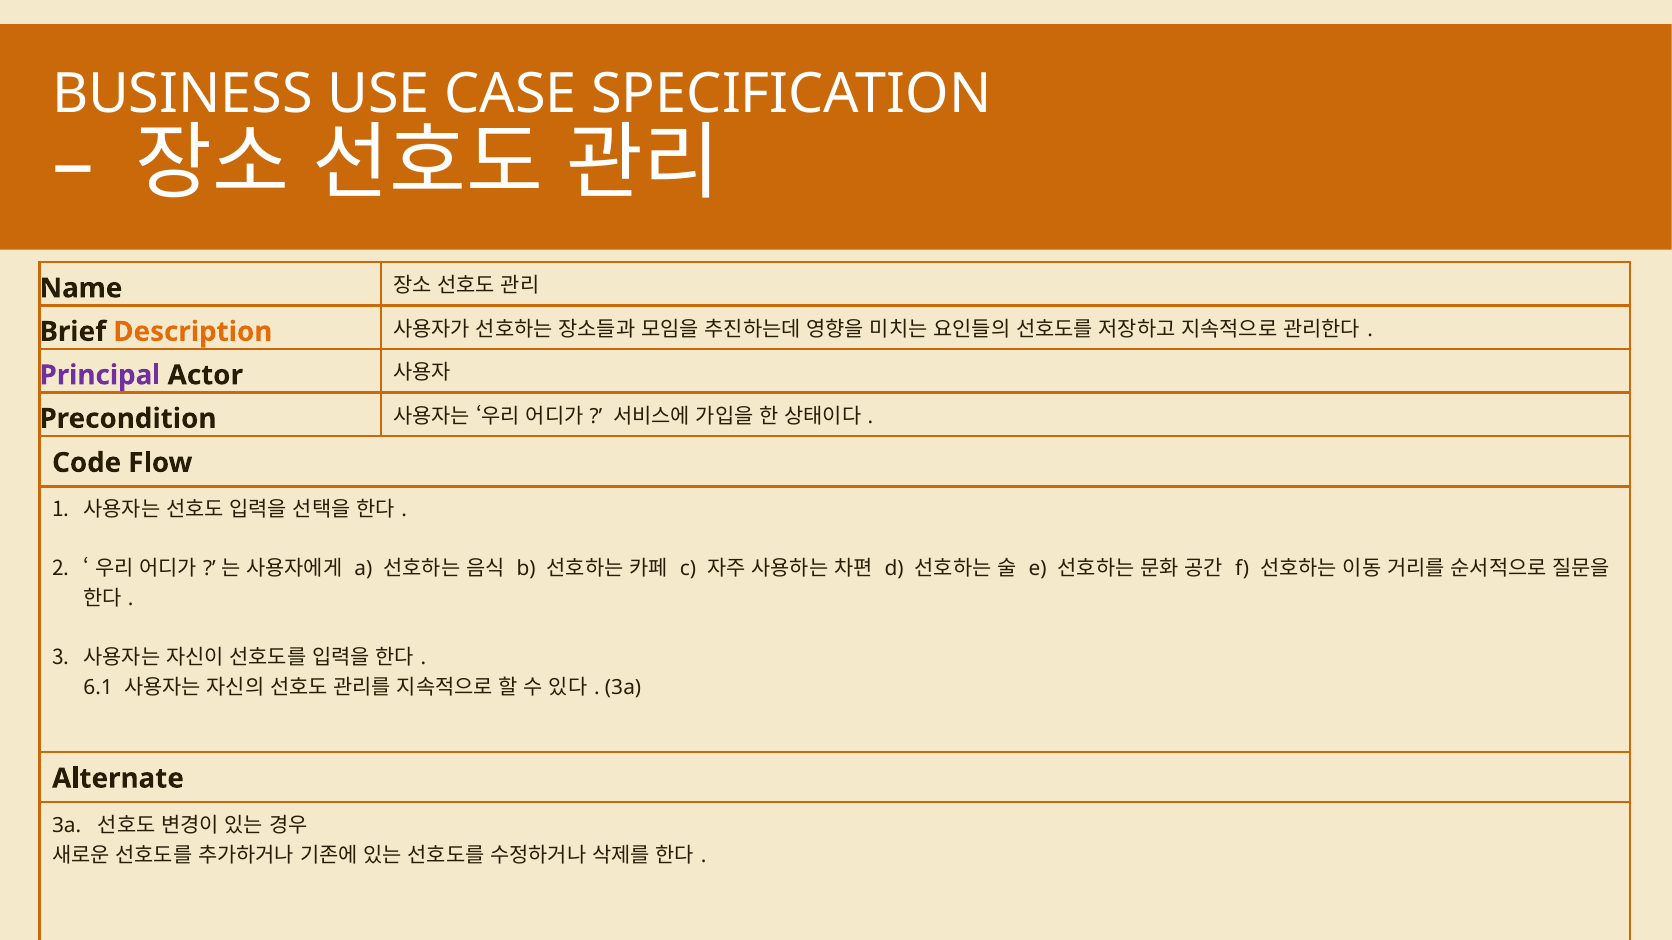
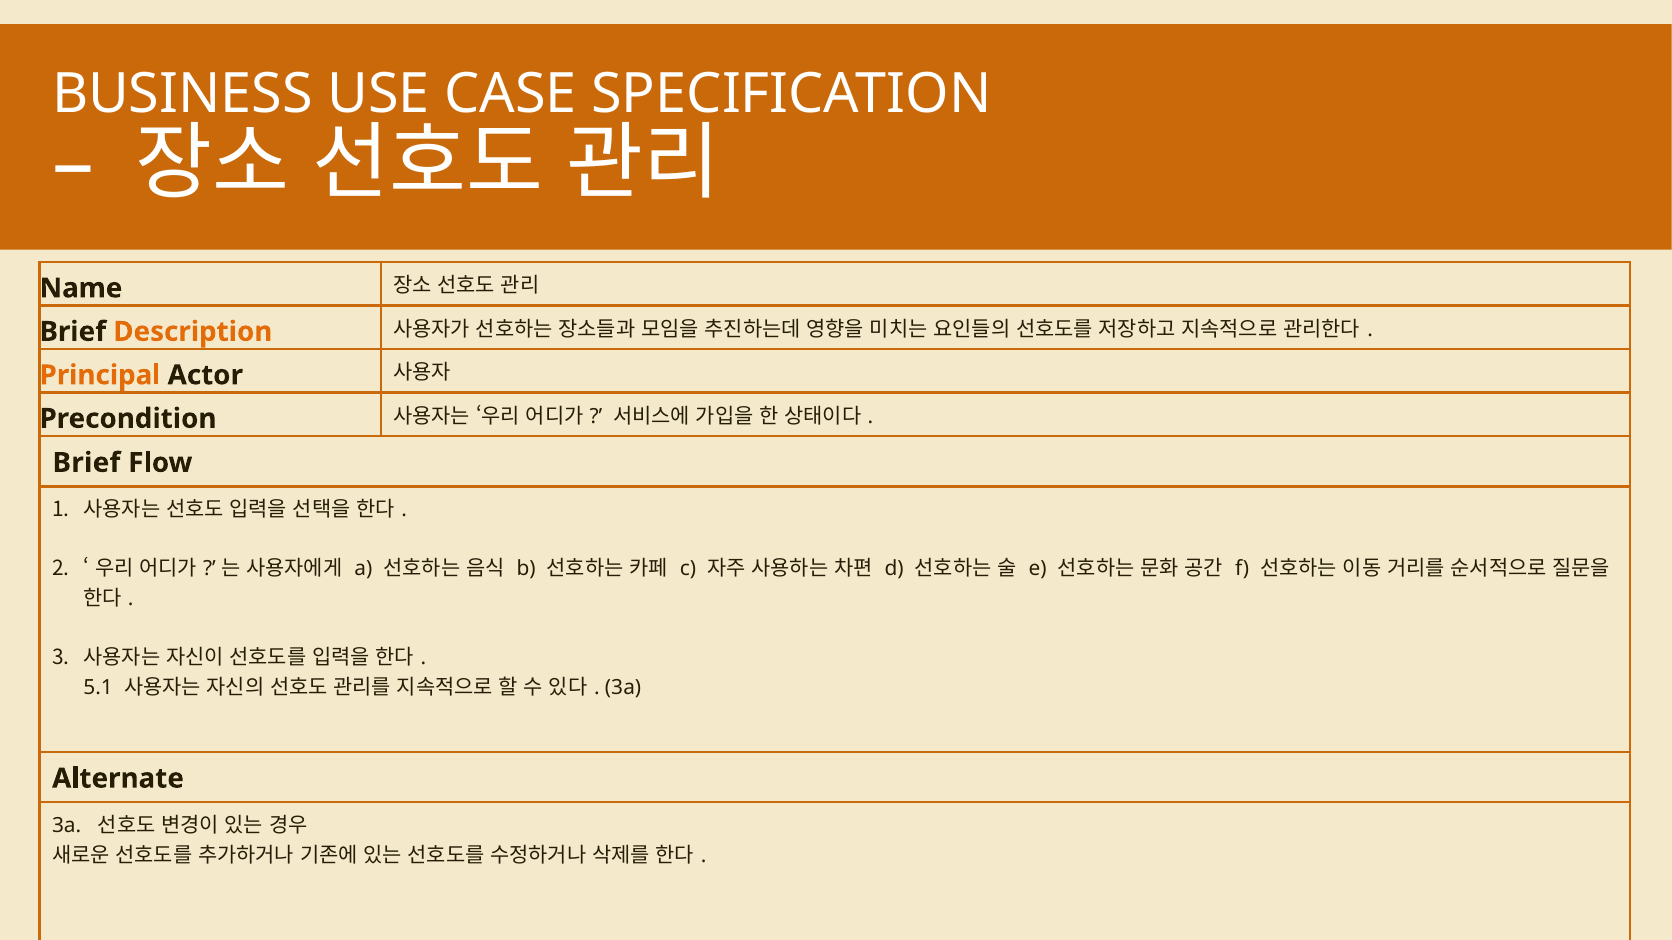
Principal colour: purple -> orange
Code at (87, 463): Code -> Brief
6.1: 6.1 -> 5.1
